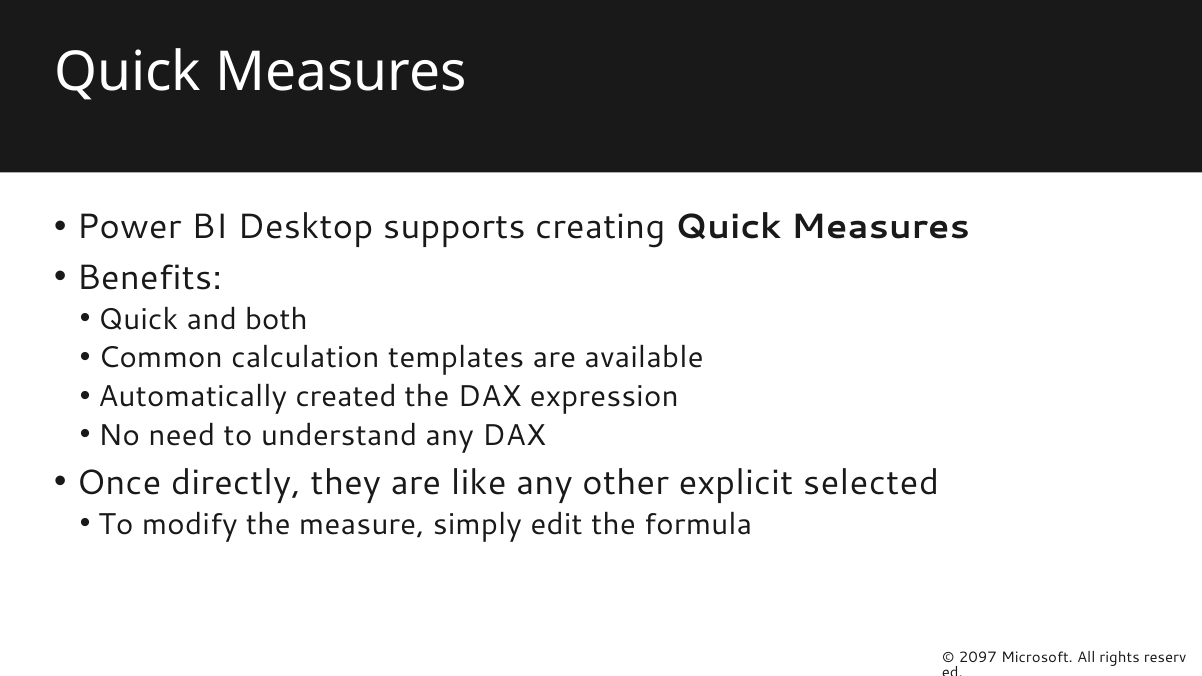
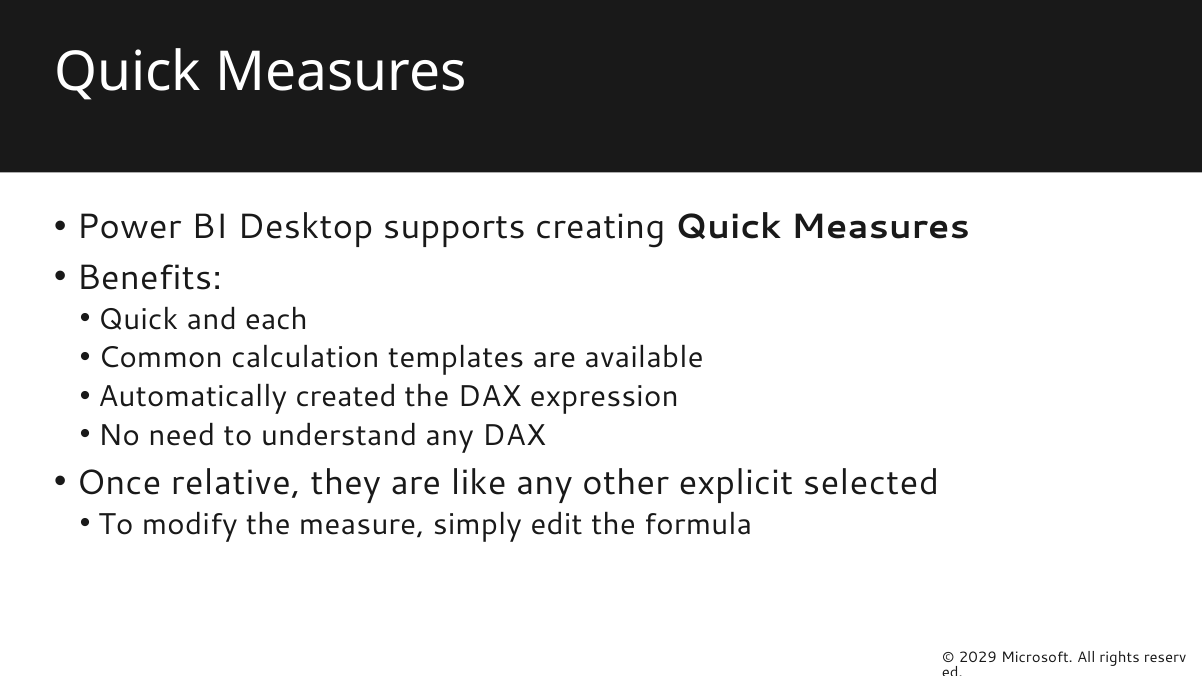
both: both -> each
directly: directly -> relative
2097: 2097 -> 2029
